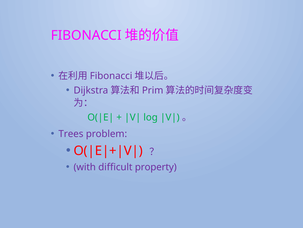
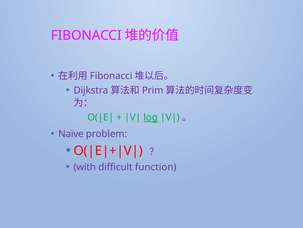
log underline: none -> present
Trees: Trees -> Naïve
property: property -> function
